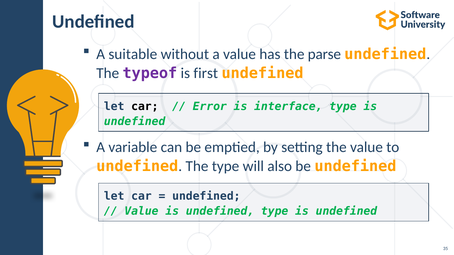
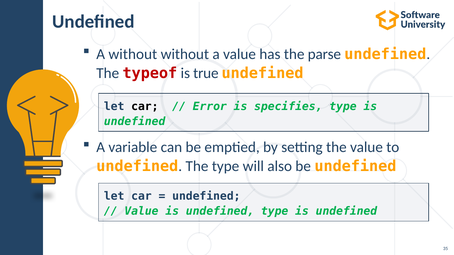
A suitable: suitable -> without
typeof colour: purple -> red
first: first -> true
interface: interface -> specifies
